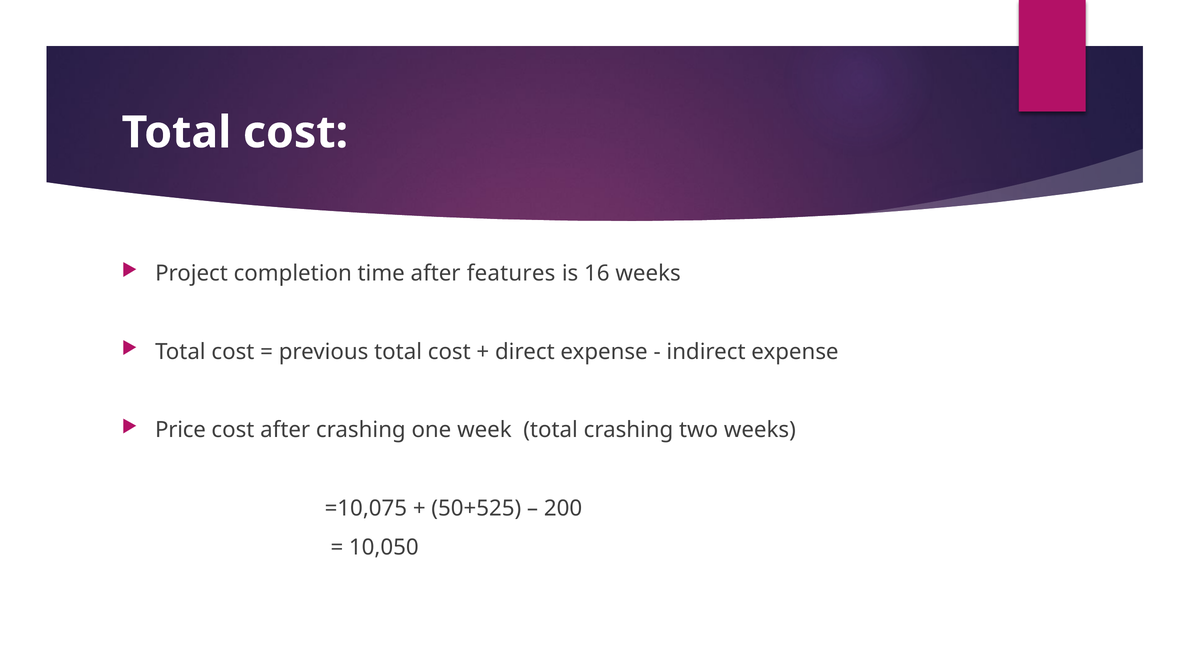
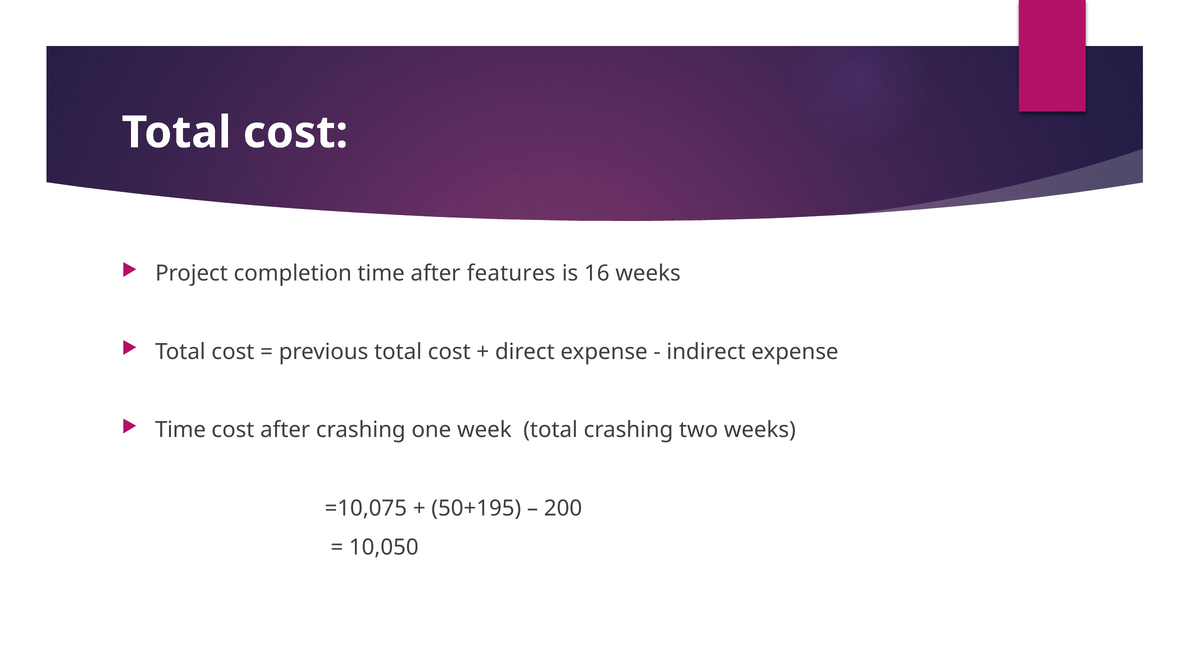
Price at (180, 430): Price -> Time
50+525: 50+525 -> 50+195
